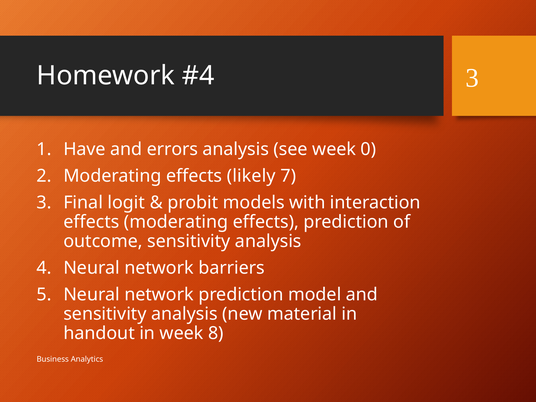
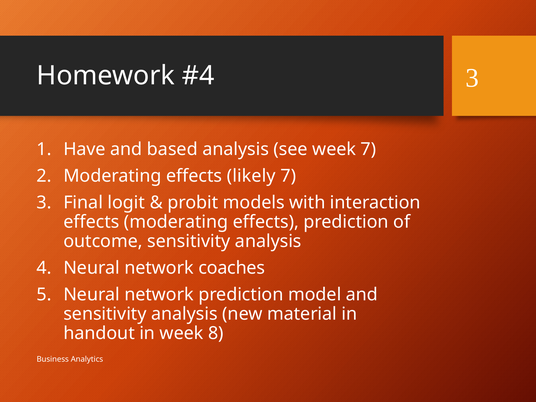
errors: errors -> based
week 0: 0 -> 7
barriers: barriers -> coaches
